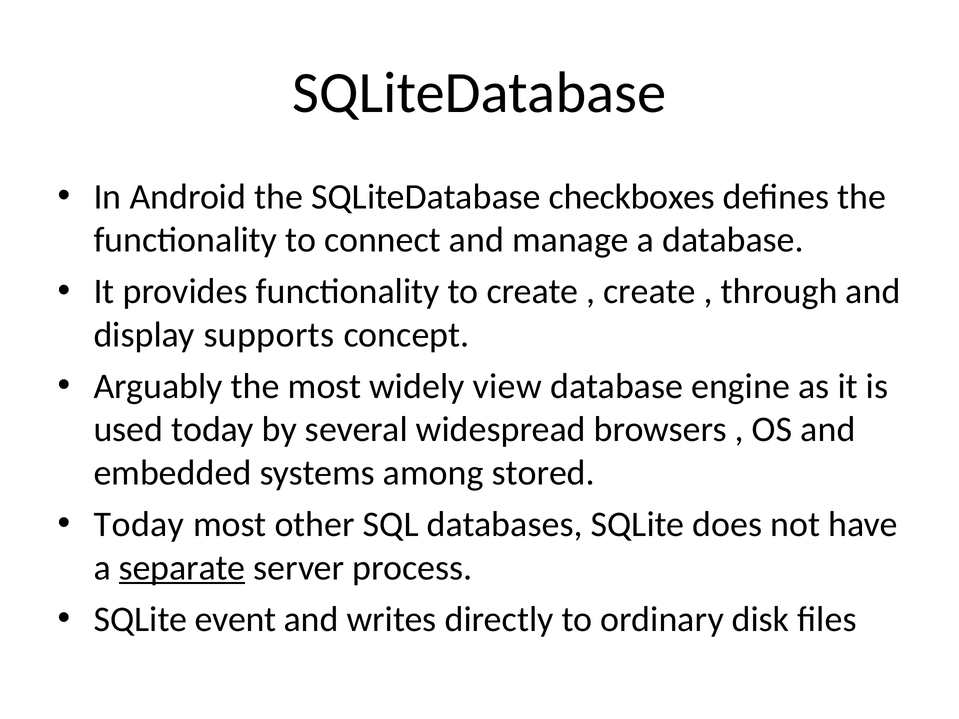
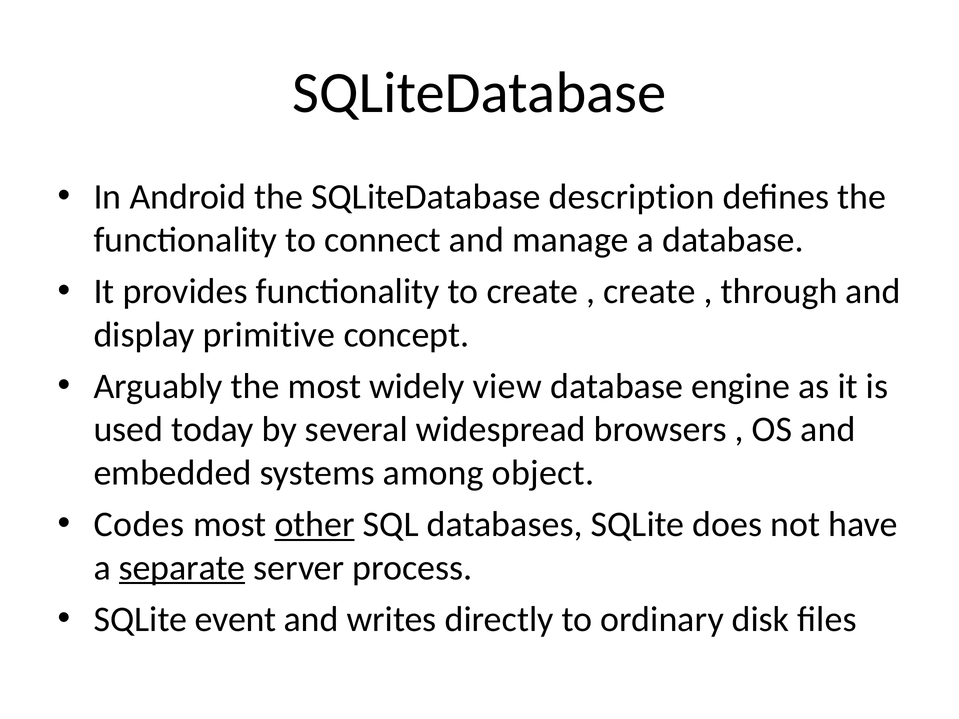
checkboxes: checkboxes -> description
supports: supports -> primitive
stored: stored -> object
Today at (139, 525): Today -> Codes
other underline: none -> present
